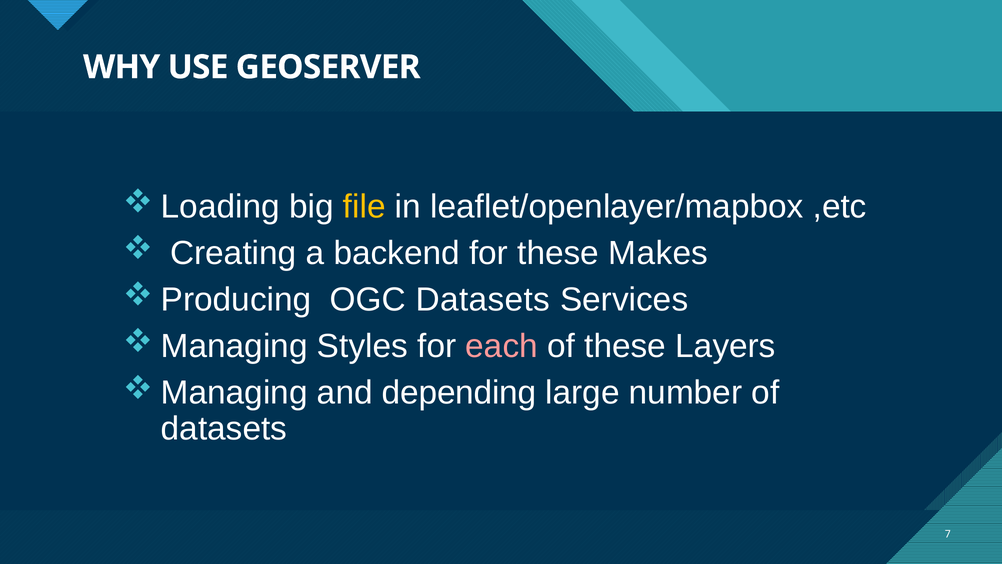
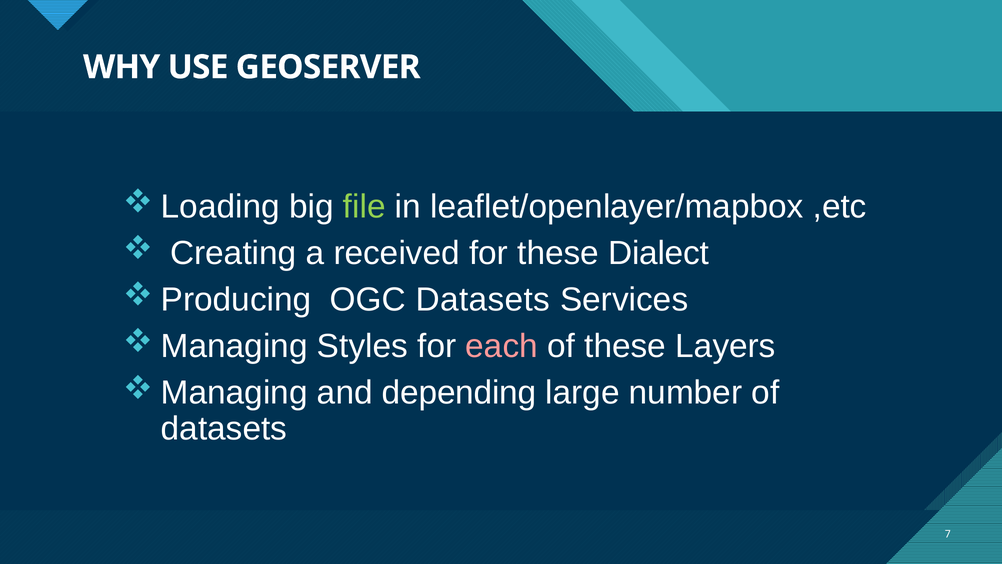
file colour: yellow -> light green
backend: backend -> received
Makes: Makes -> Dialect
